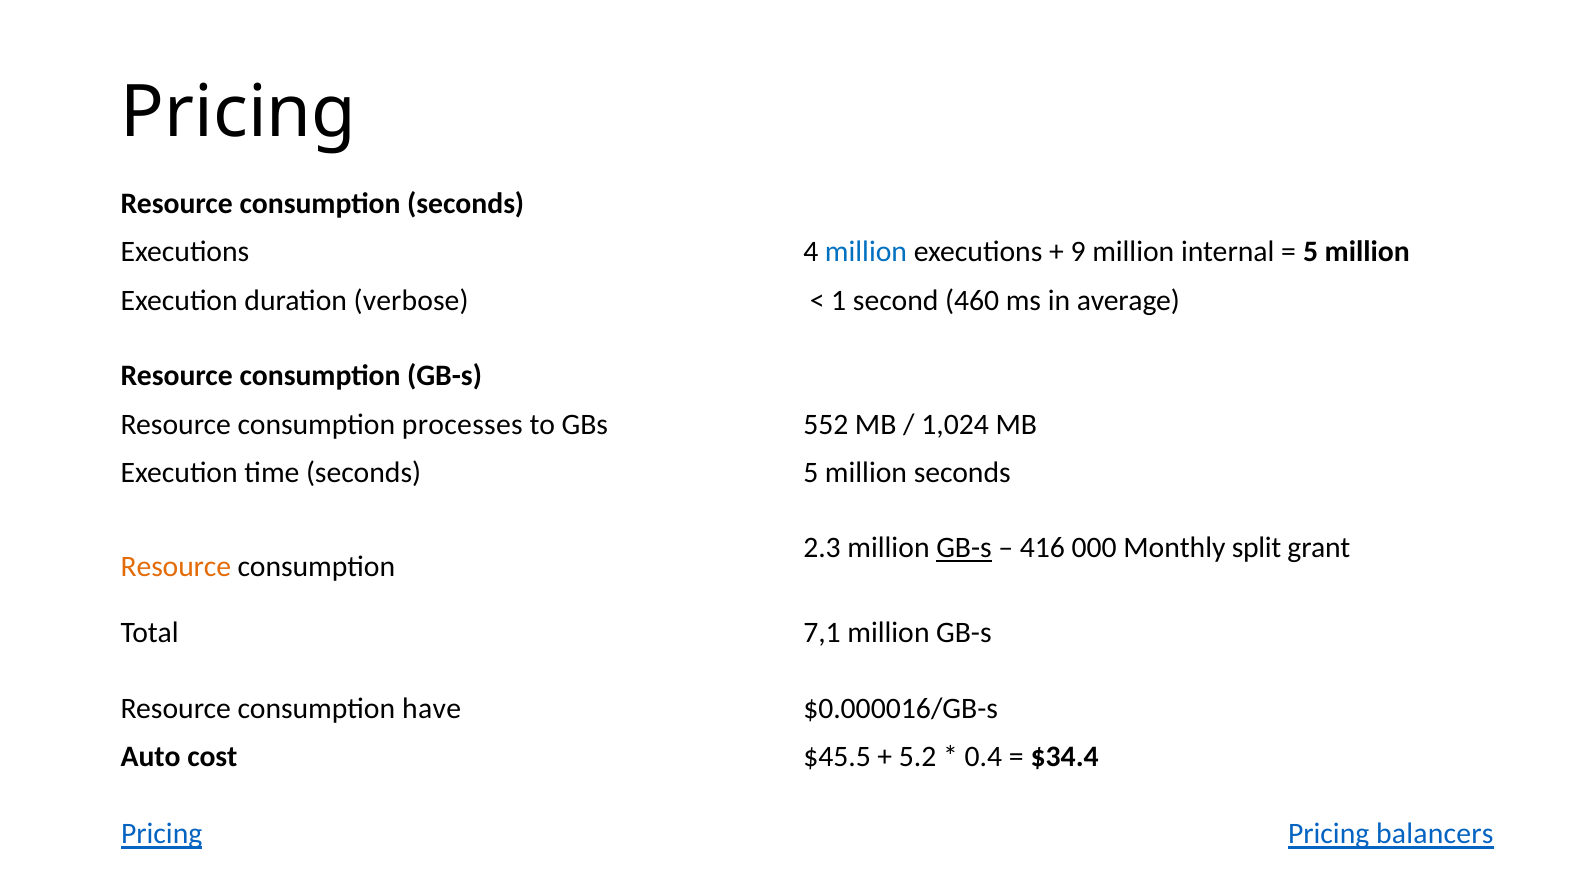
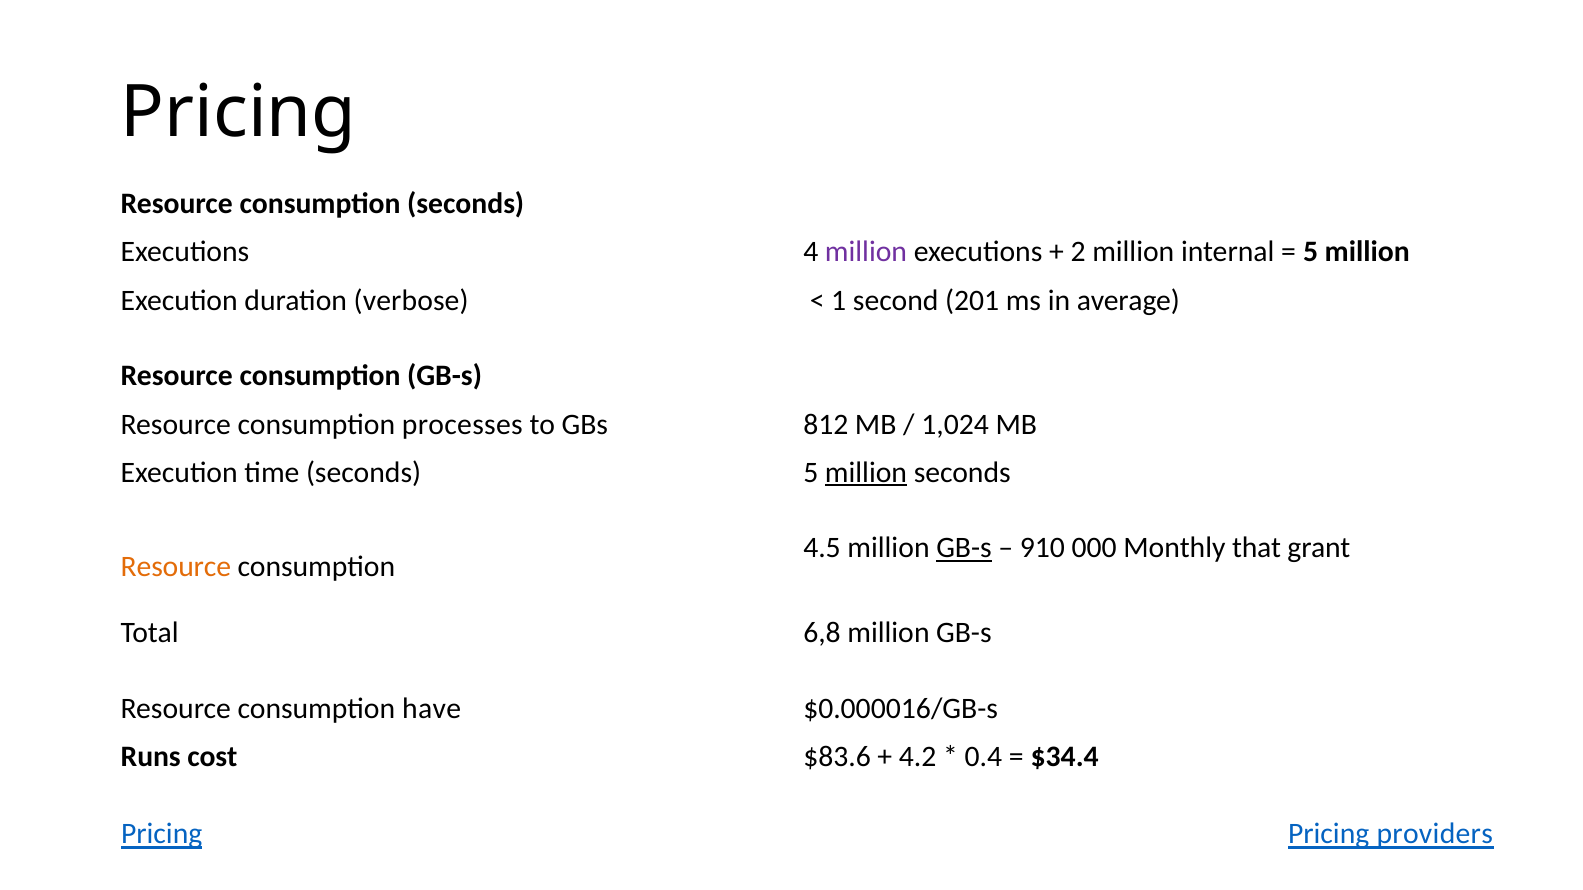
million at (866, 252) colour: blue -> purple
9: 9 -> 2
460: 460 -> 201
552: 552 -> 812
million at (866, 473) underline: none -> present
2.3: 2.3 -> 4.5
416: 416 -> 910
split: split -> that
7,1: 7,1 -> 6,8
Auto: Auto -> Runs
$45.5: $45.5 -> $83.6
5.2: 5.2 -> 4.2
balancers: balancers -> providers
